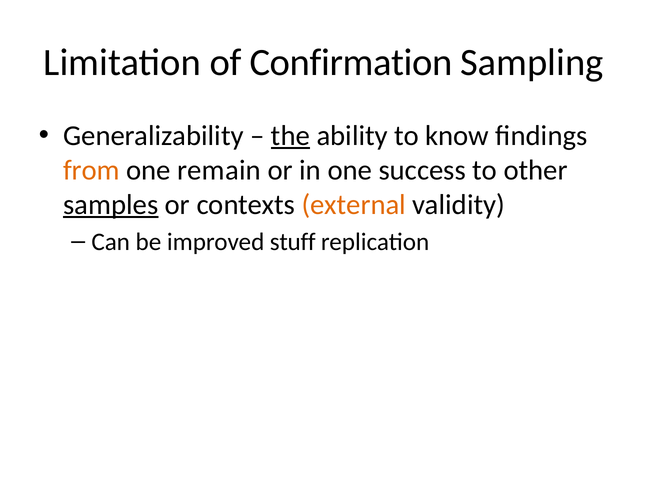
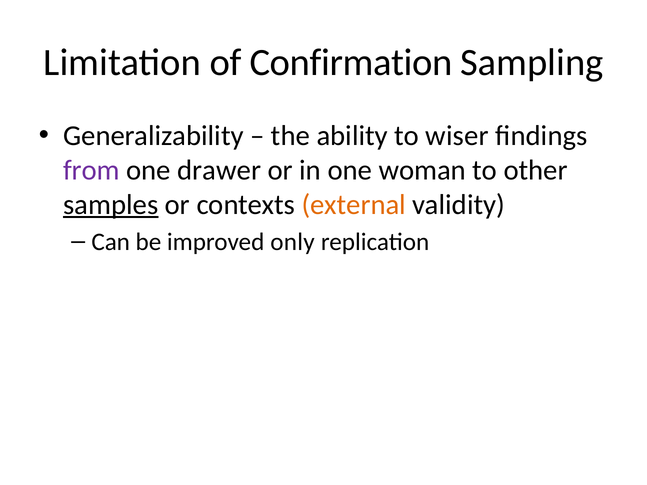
the underline: present -> none
know: know -> wiser
from colour: orange -> purple
remain: remain -> drawer
success: success -> woman
stuff: stuff -> only
